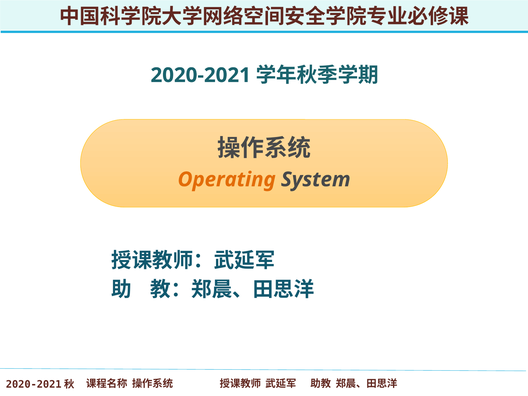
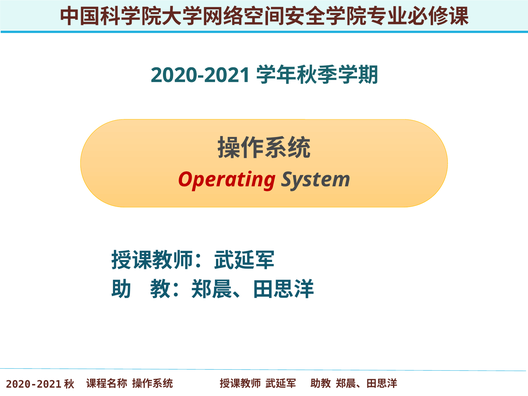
Operating colour: orange -> red
